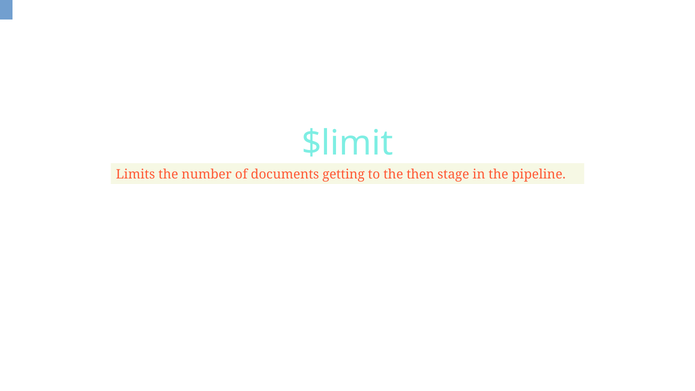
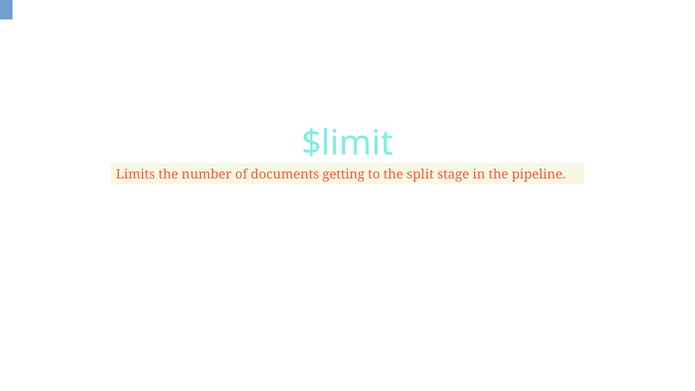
then: then -> split
